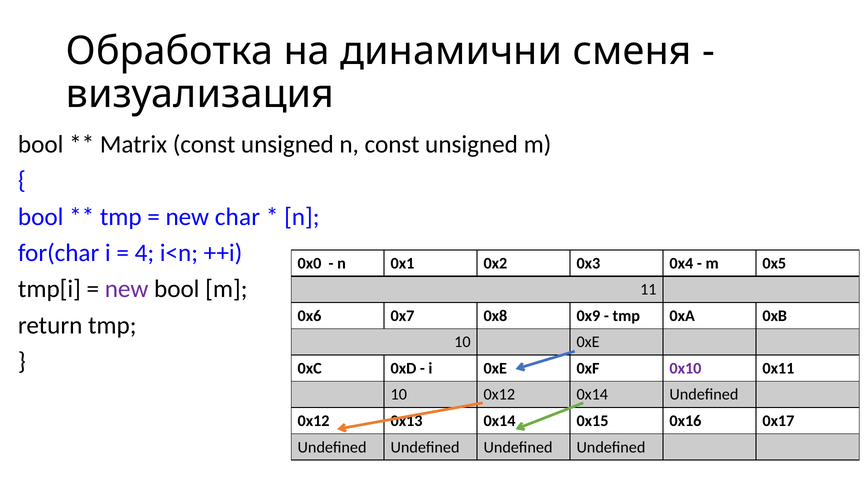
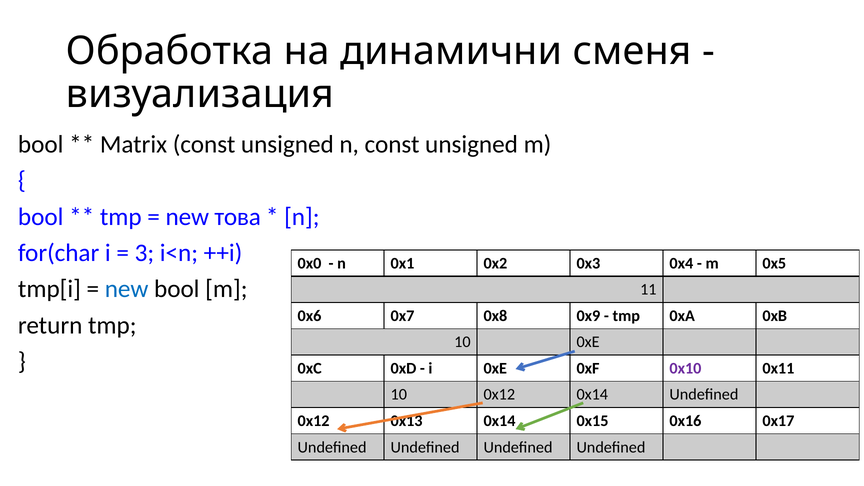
char: char -> това
4: 4 -> 3
new at (127, 289) colour: purple -> blue
